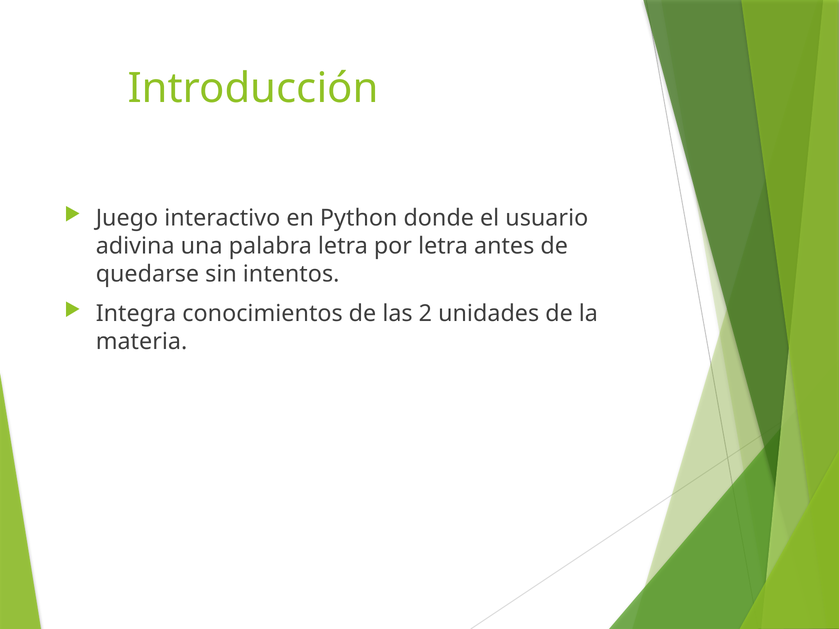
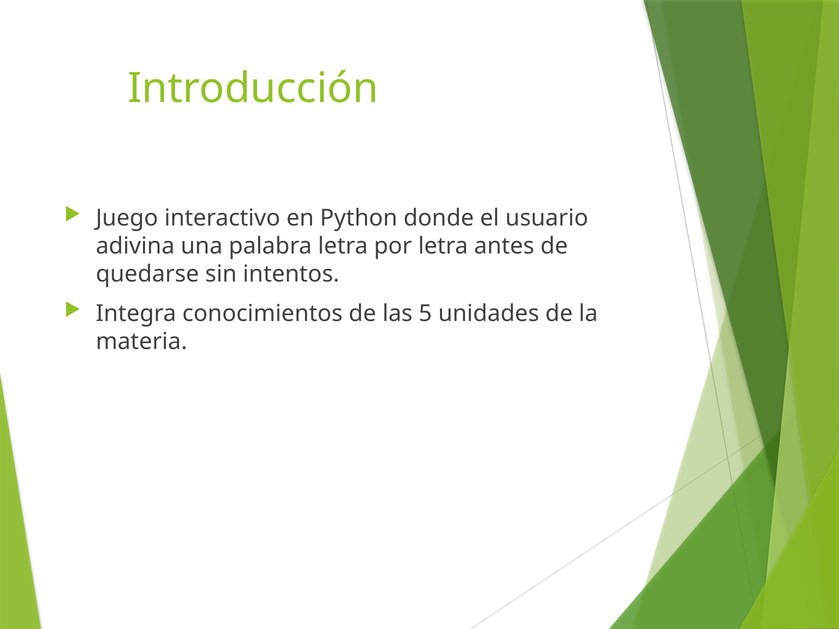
2: 2 -> 5
